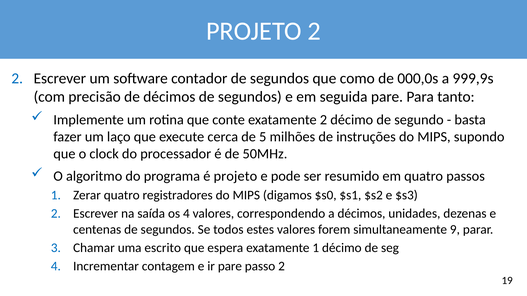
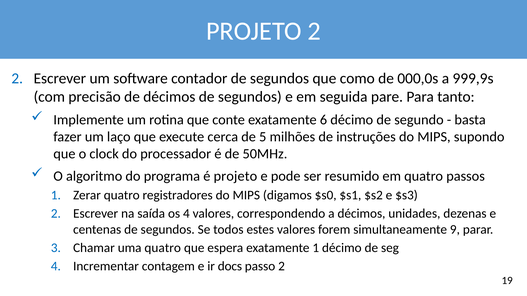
exatamente 2: 2 -> 6
uma escrito: escrito -> quatro
ir pare: pare -> docs
